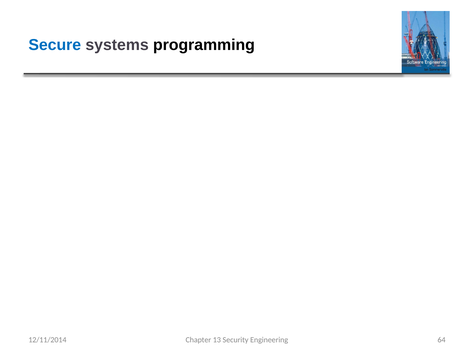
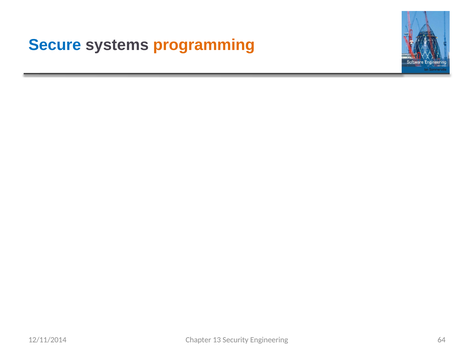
programming colour: black -> orange
